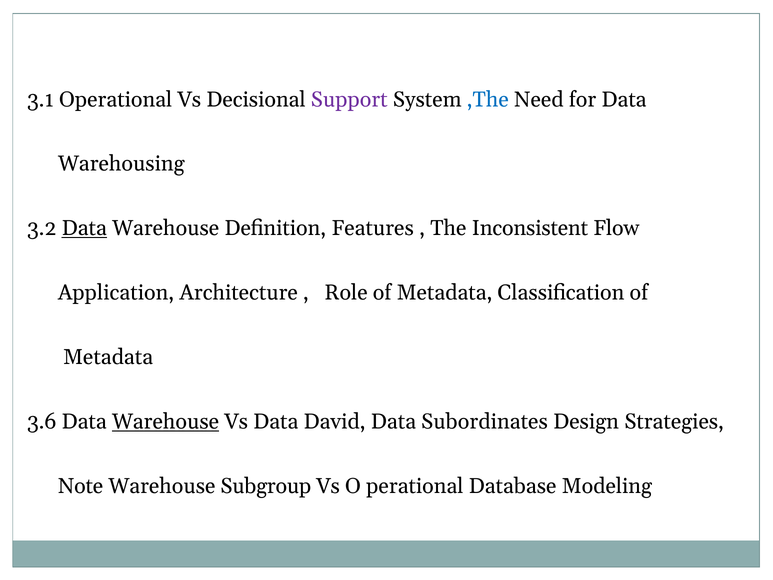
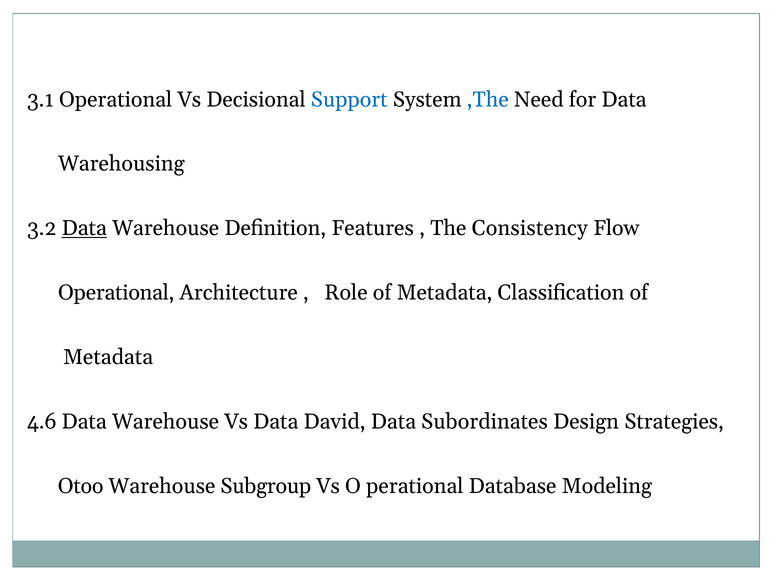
Support colour: purple -> blue
Inconsistent: Inconsistent -> Consistency
Application at (116, 293): Application -> Operational
3.6: 3.6 -> 4.6
Warehouse at (165, 421) underline: present -> none
Note: Note -> Otoo
